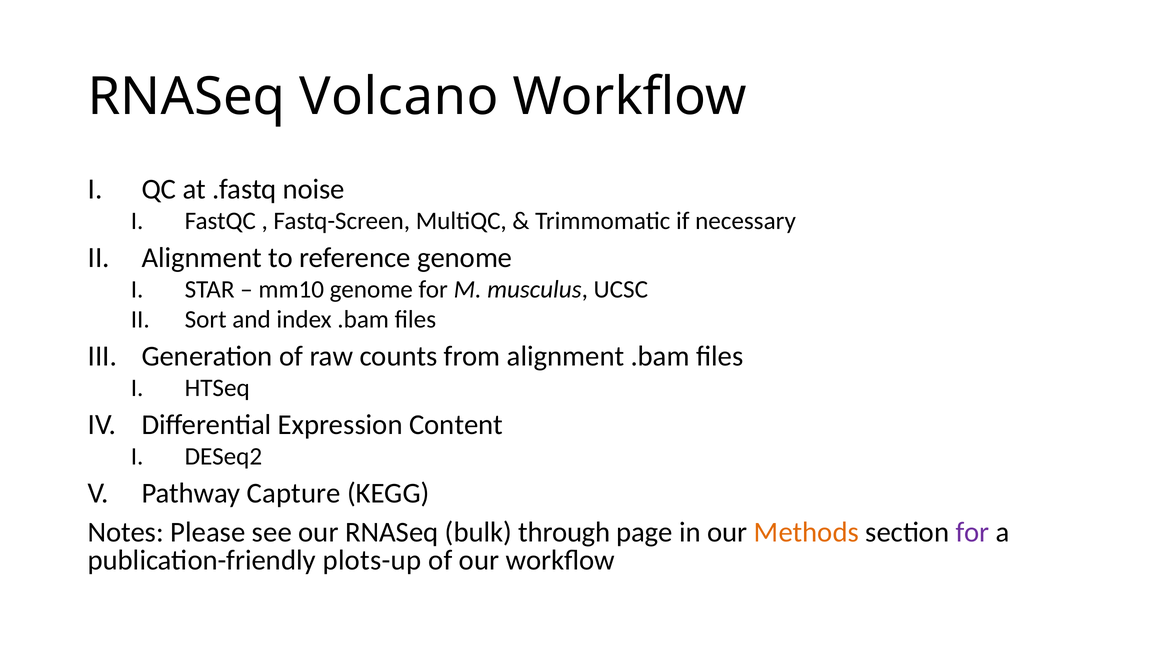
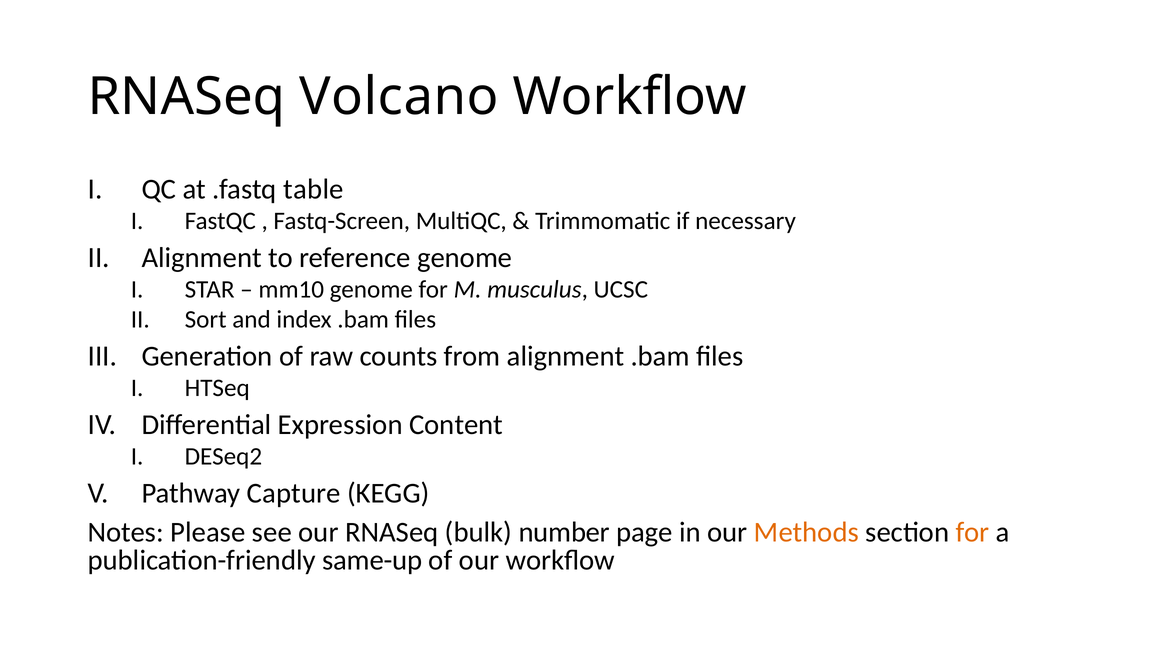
noise: noise -> table
through: through -> number
for at (972, 532) colour: purple -> orange
plots-up: plots-up -> same-up
